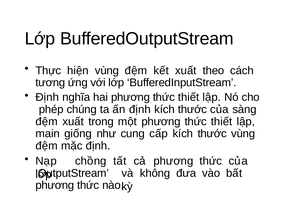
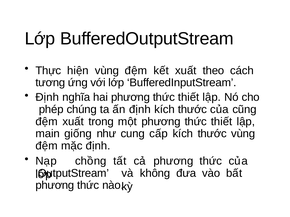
sàng: sàng -> cũng
